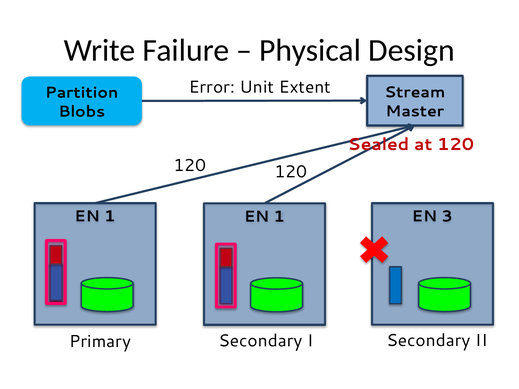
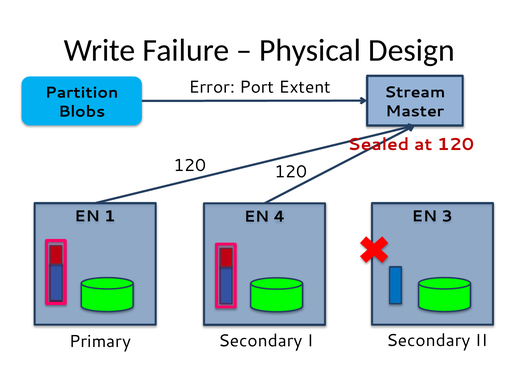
Unit: Unit -> Port
1 at (279, 217): 1 -> 4
